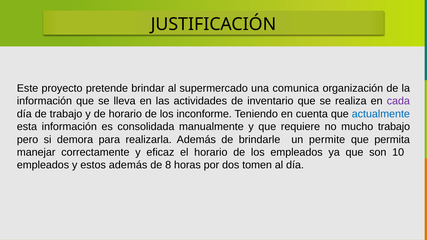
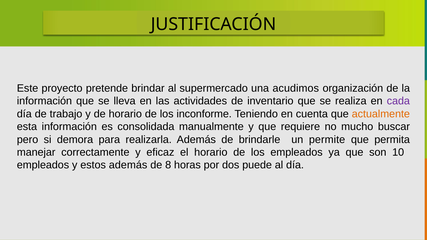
comunica: comunica -> acudimos
actualmente colour: blue -> orange
mucho trabajo: trabajo -> buscar
tomen: tomen -> puede
